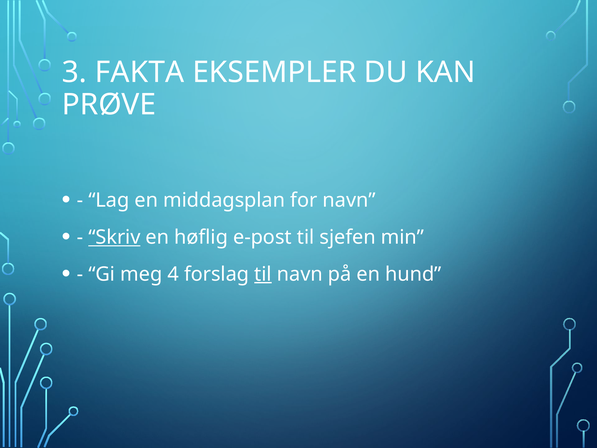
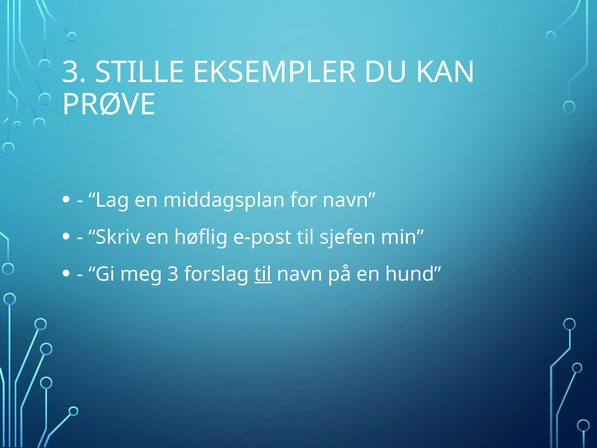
FAKTA: FAKTA -> STILLE
Skriv underline: present -> none
meg 4: 4 -> 3
